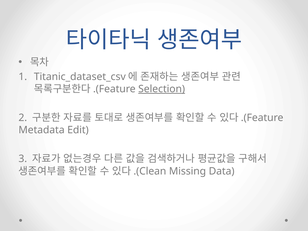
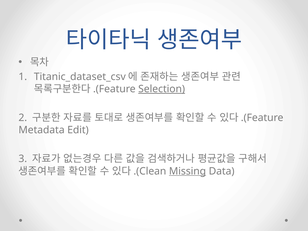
Missing underline: none -> present
